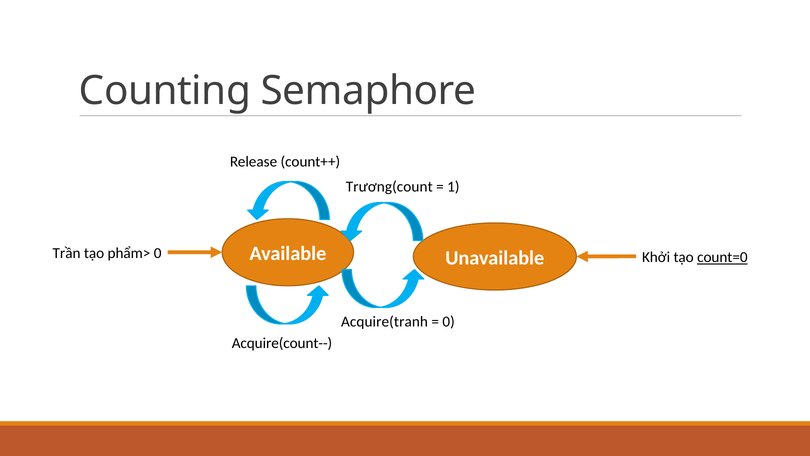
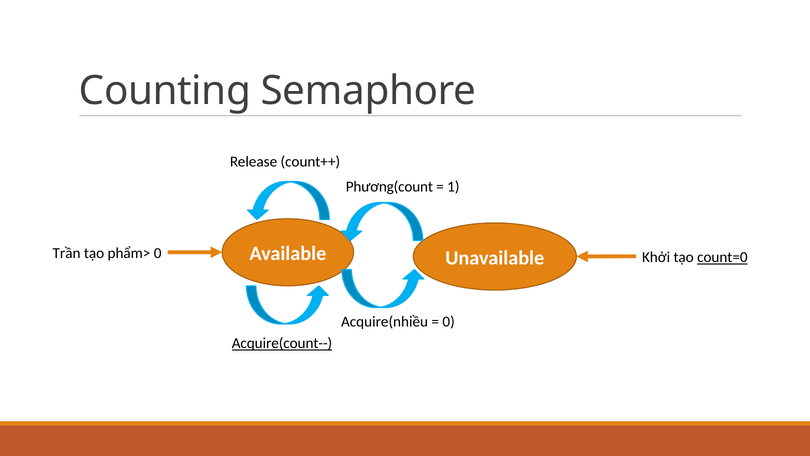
Trương(count: Trương(count -> Phương(count
Acquire(tranh: Acquire(tranh -> Acquire(nhiều
Acquire(count-- underline: none -> present
